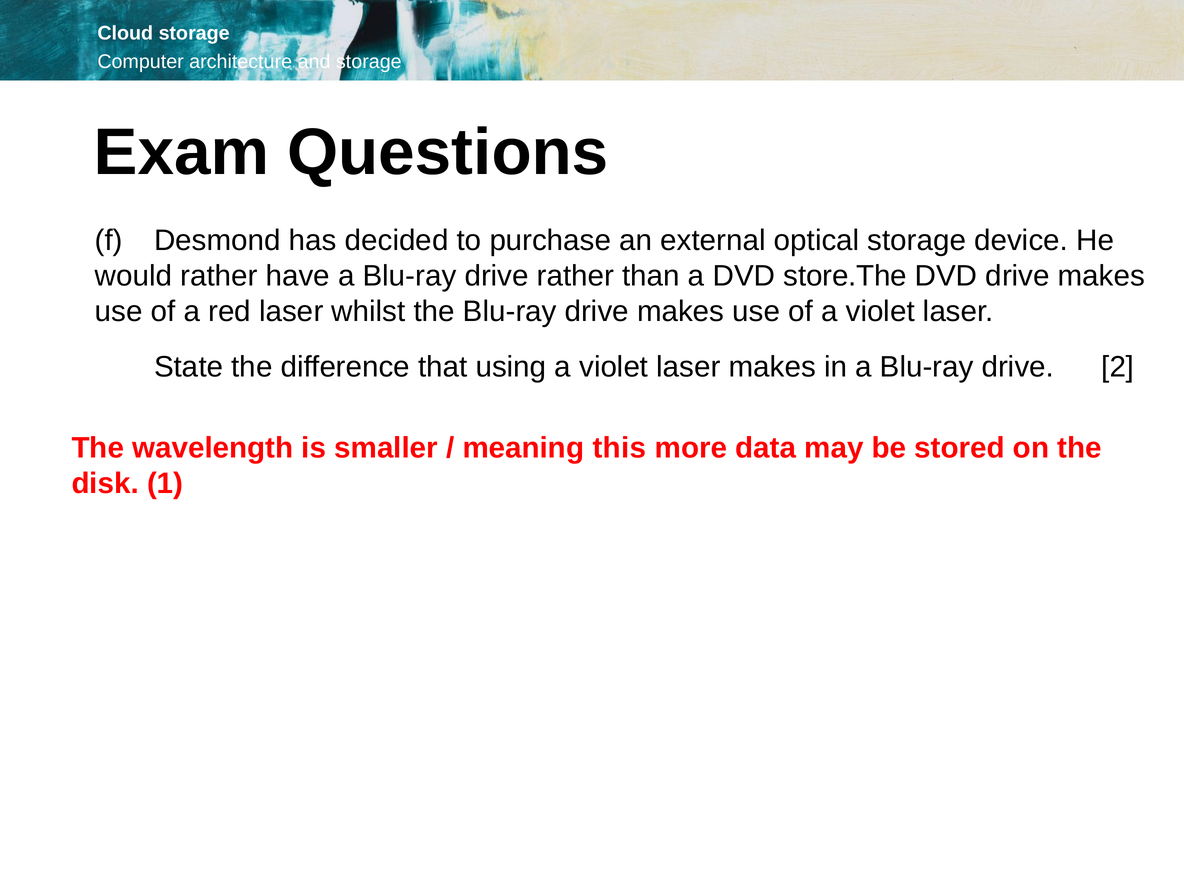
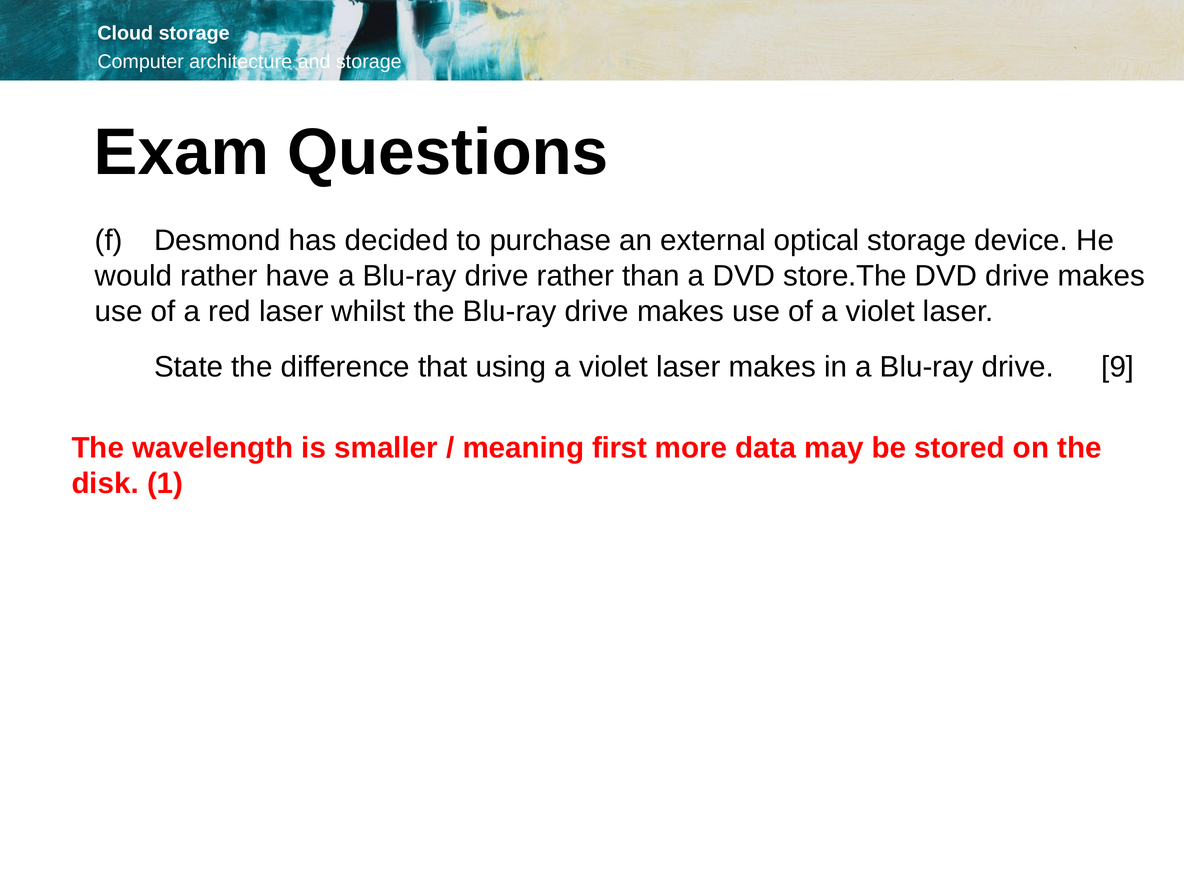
2: 2 -> 9
this: this -> first
